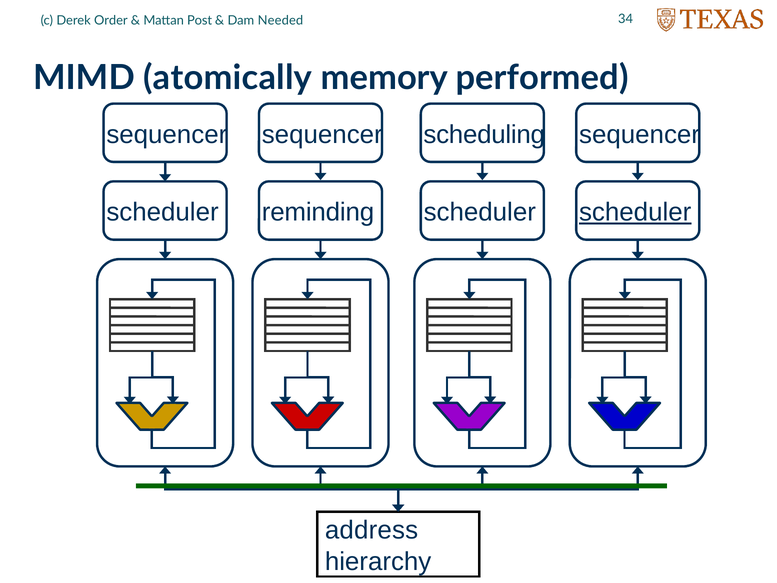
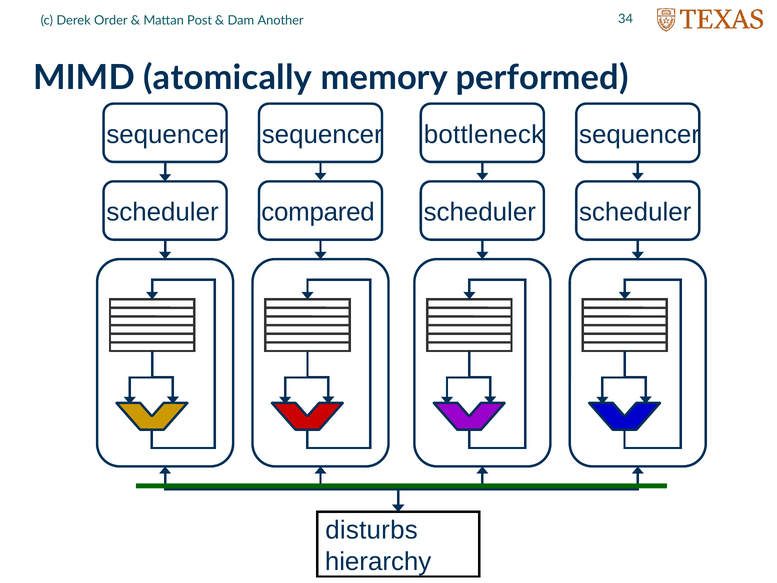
Needed: Needed -> Another
scheduling: scheduling -> bottleneck
reminding: reminding -> compared
scheduler at (635, 212) underline: present -> none
address: address -> disturbs
